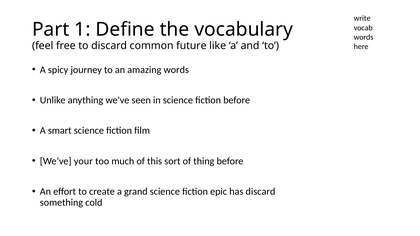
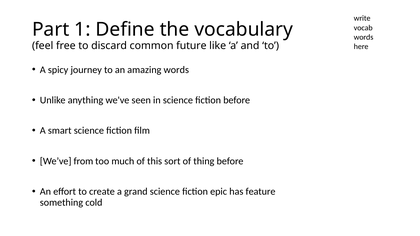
your: your -> from
has discard: discard -> feature
